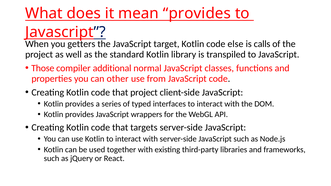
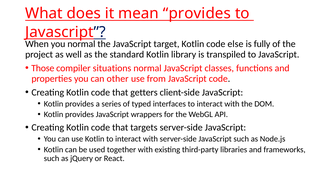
you getters: getters -> normal
calls: calls -> fully
additional: additional -> situations
that project: project -> getters
